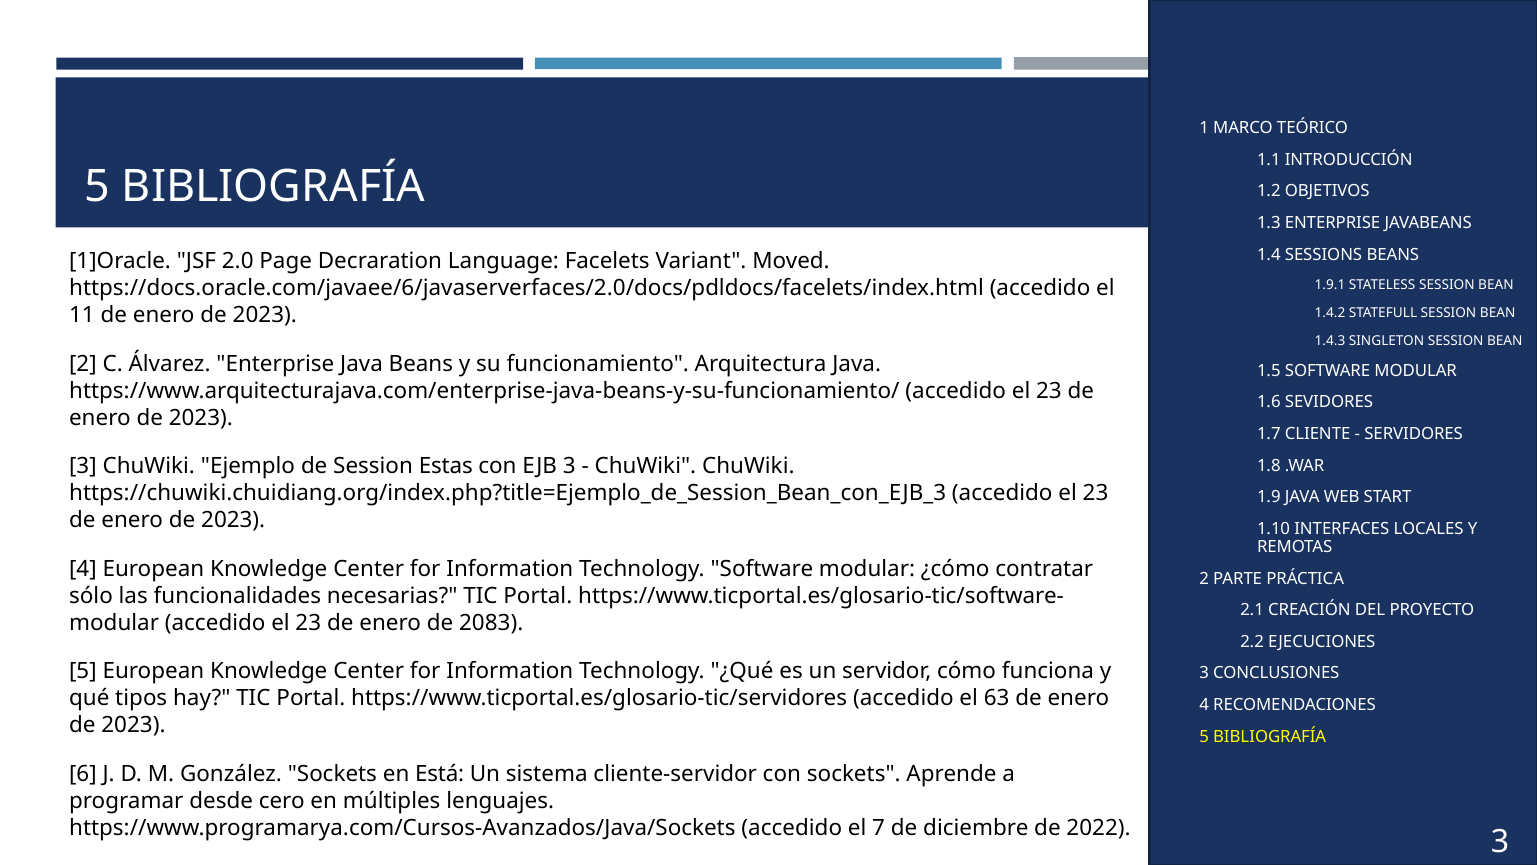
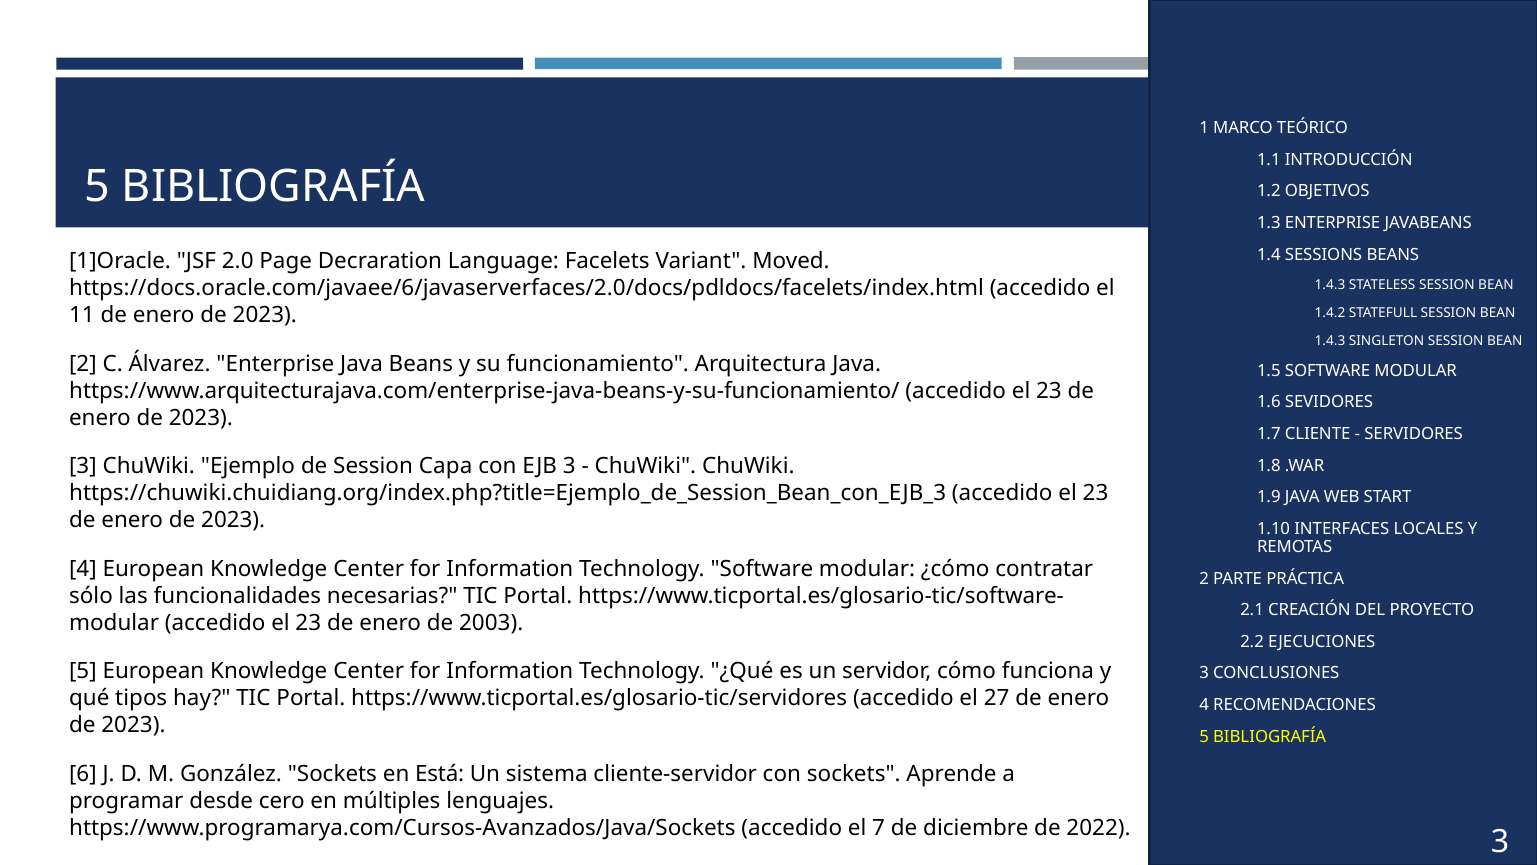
1.9.1 at (1330, 284): 1.9.1 -> 1.4.3
Estas: Estas -> Capa
2083: 2083 -> 2003
63: 63 -> 27
